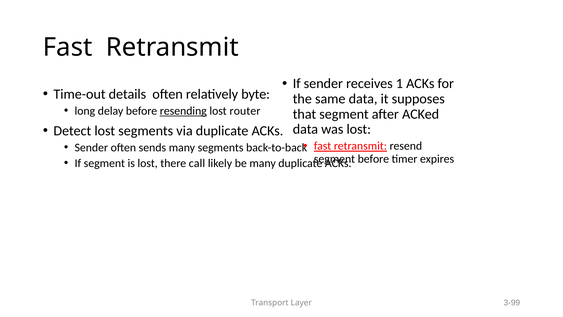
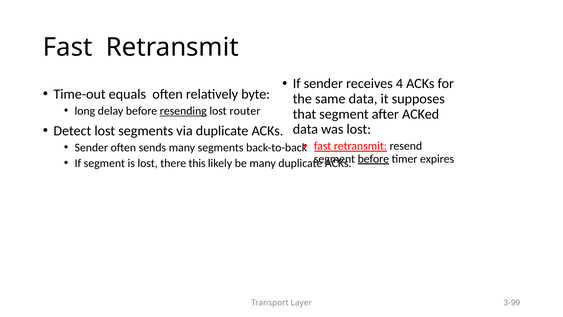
1: 1 -> 4
details: details -> equals
before at (373, 159) underline: none -> present
call: call -> this
